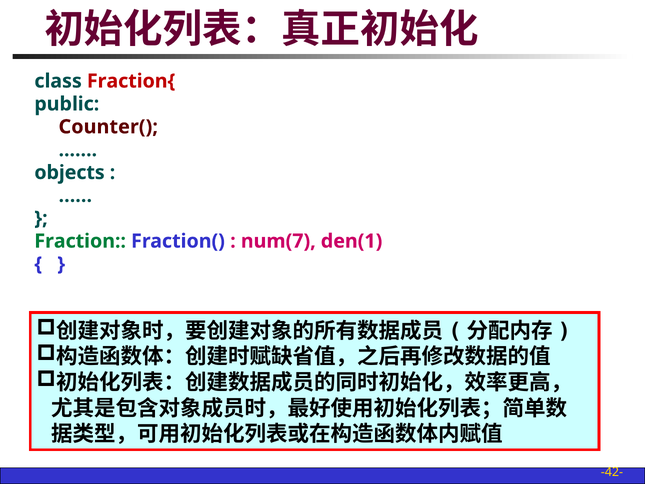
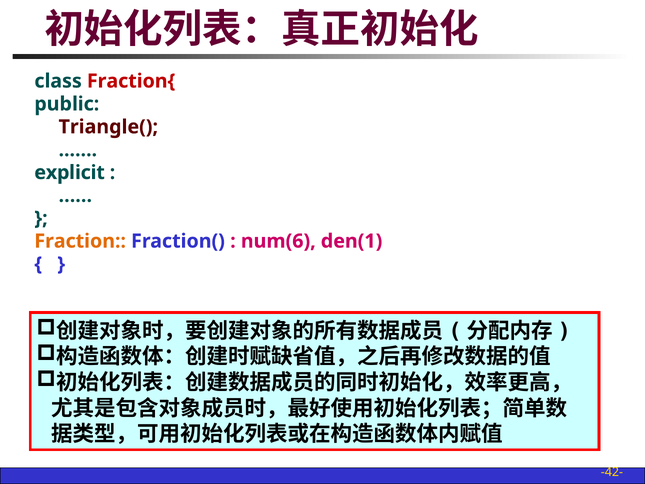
Counter(: Counter( -> Triangle(
objects: objects -> explicit
Fraction colour: green -> orange
num(7: num(7 -> num(6
